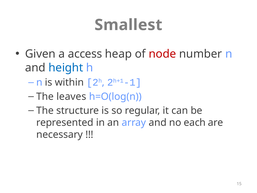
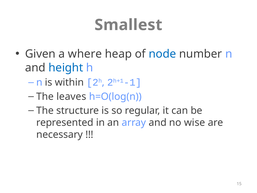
access: access -> where
node colour: red -> blue
each: each -> wise
